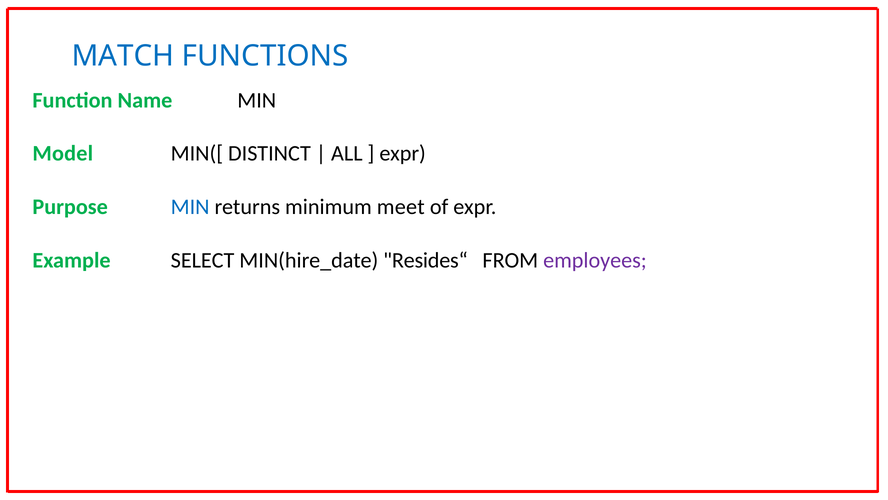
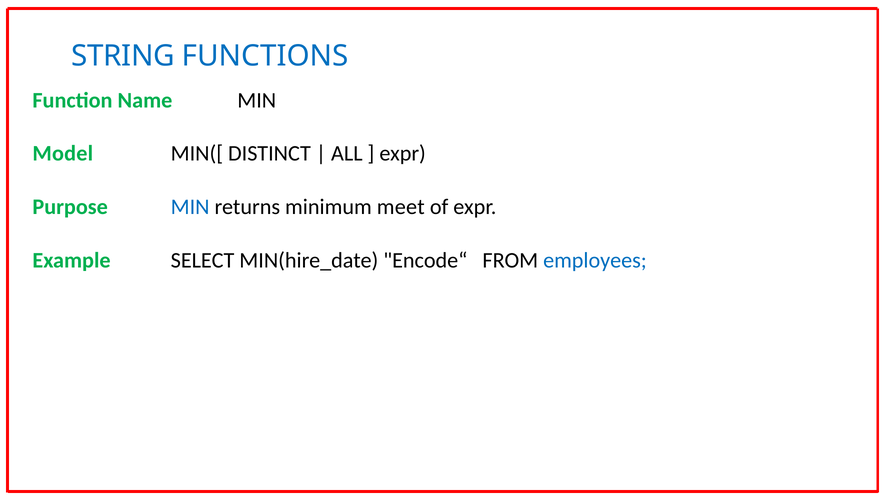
MATCH: MATCH -> STRING
Resides“: Resides“ -> Encode“
employees colour: purple -> blue
